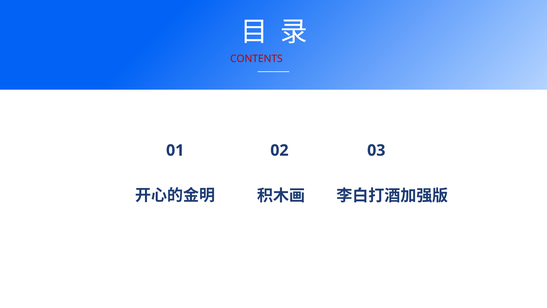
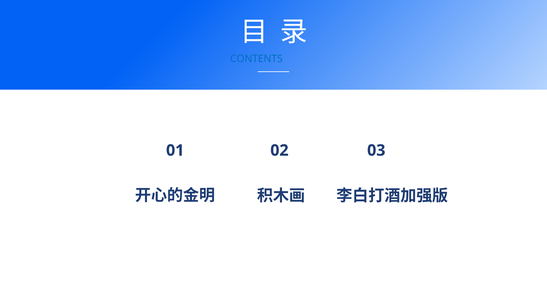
CONTENTS colour: red -> blue
